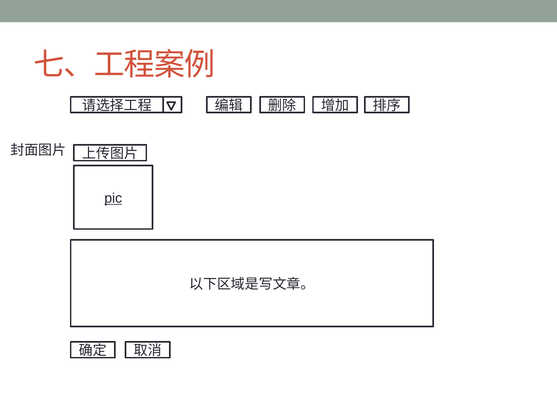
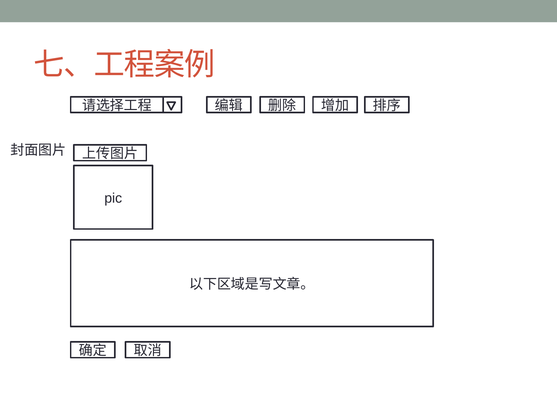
pic underline: present -> none
